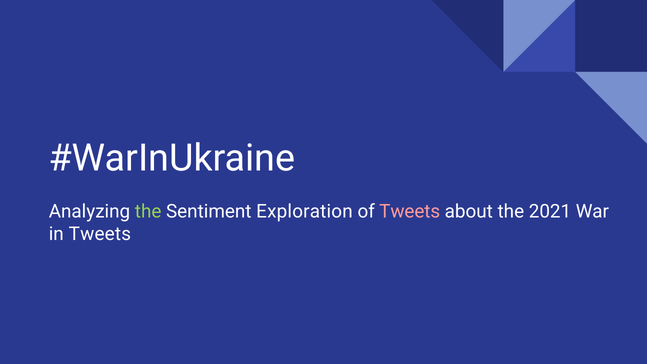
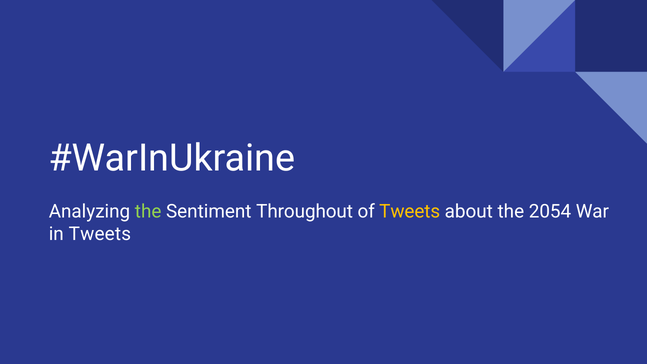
Exploration: Exploration -> Throughout
Tweets at (410, 211) colour: pink -> yellow
2021: 2021 -> 2054
